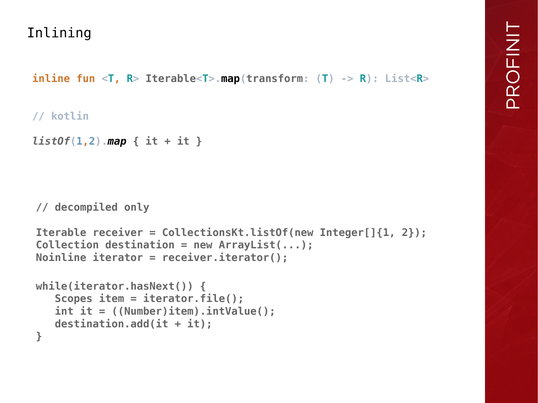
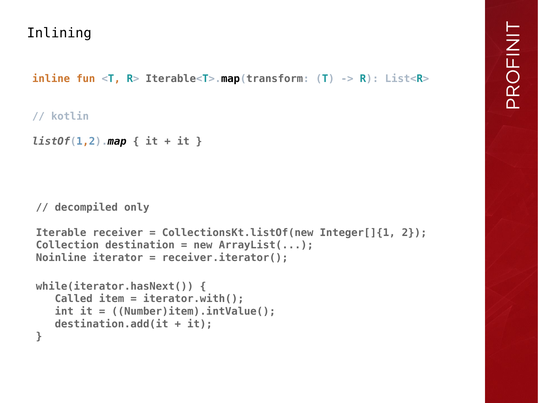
Scopes: Scopes -> Called
iterator.file(: iterator.file( -> iterator.with(
